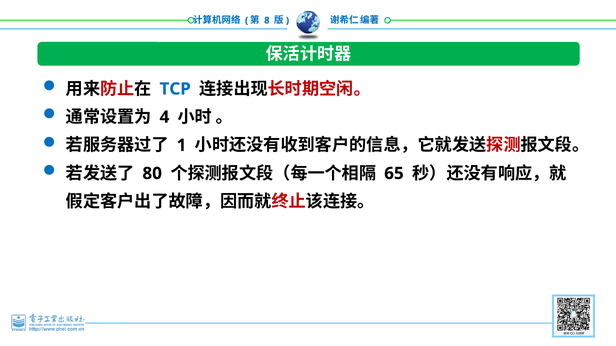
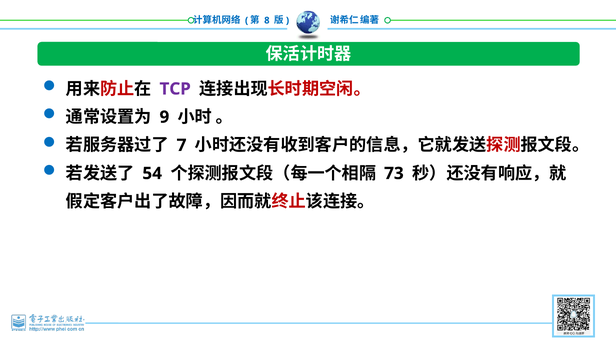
TCP colour: blue -> purple
4: 4 -> 9
1: 1 -> 7
80: 80 -> 54
65: 65 -> 73
